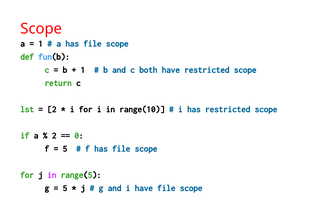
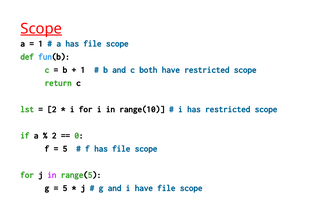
Scope at (41, 29) underline: none -> present
